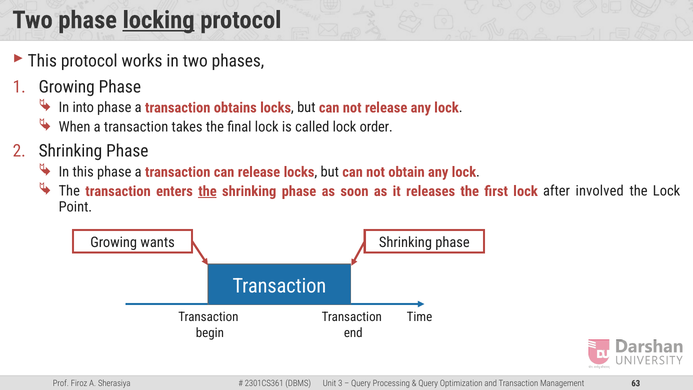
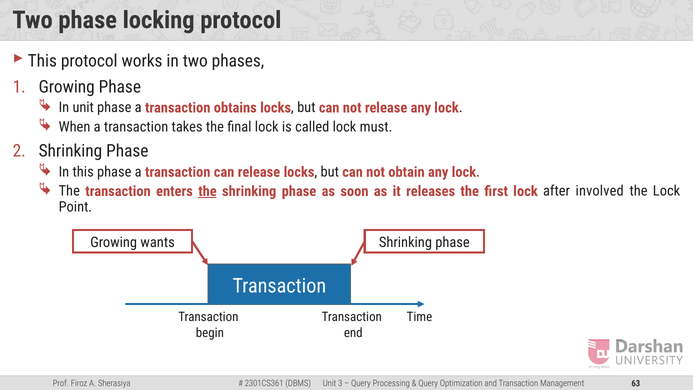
locking underline: present -> none
In into: into -> unit
order: order -> must
